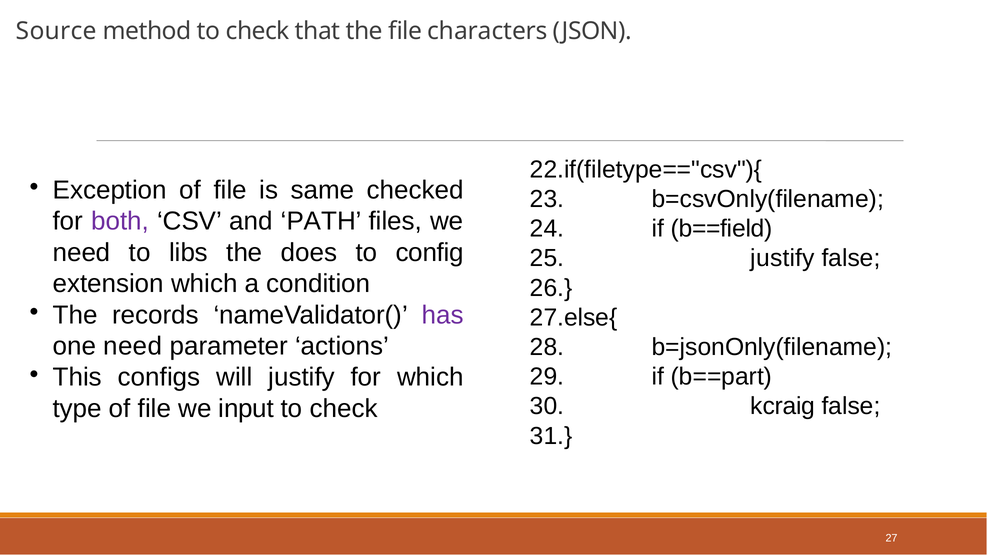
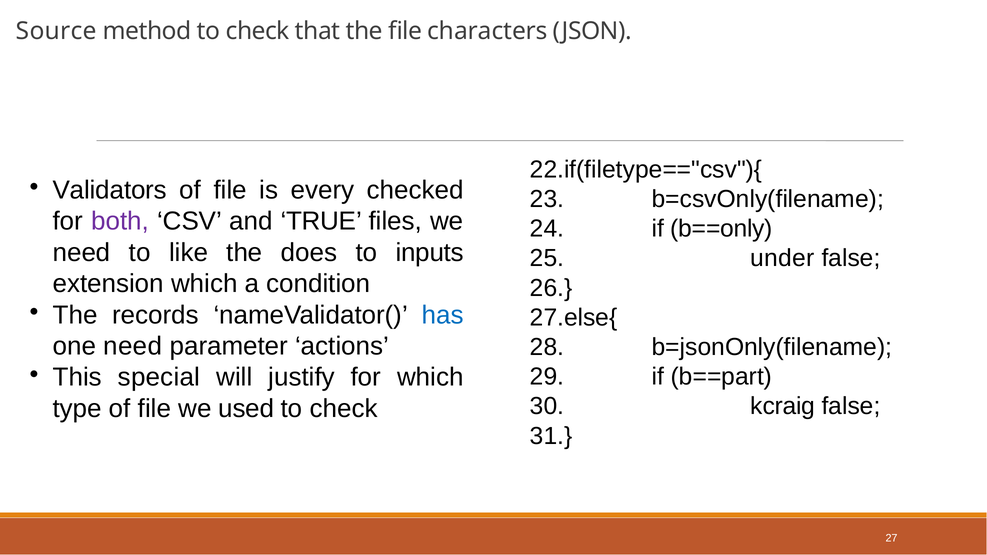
Exception: Exception -> Validators
same: same -> every
PATH: PATH -> TRUE
b==field: b==field -> b==only
libs: libs -> like
config: config -> inputs
justify at (783, 258): justify -> under
has colour: purple -> blue
configs: configs -> special
input: input -> used
